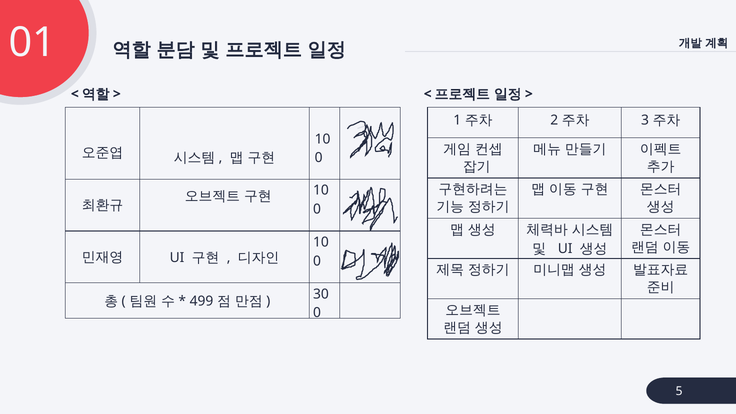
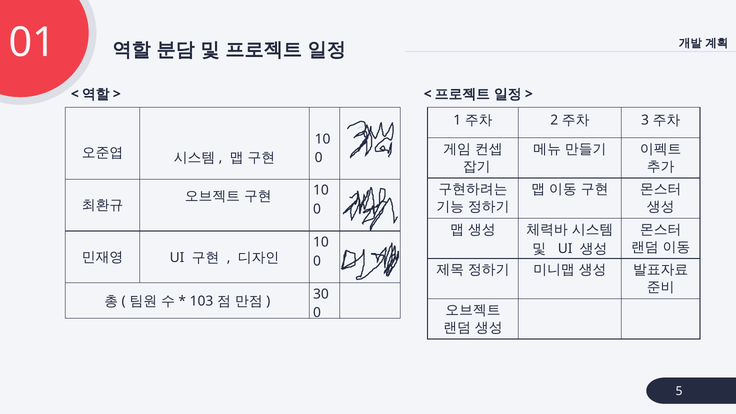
499: 499 -> 103
